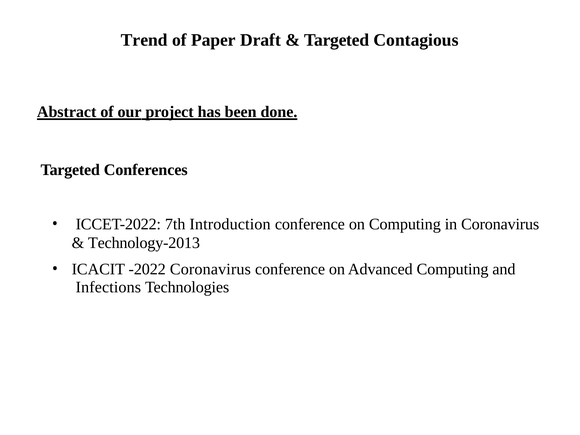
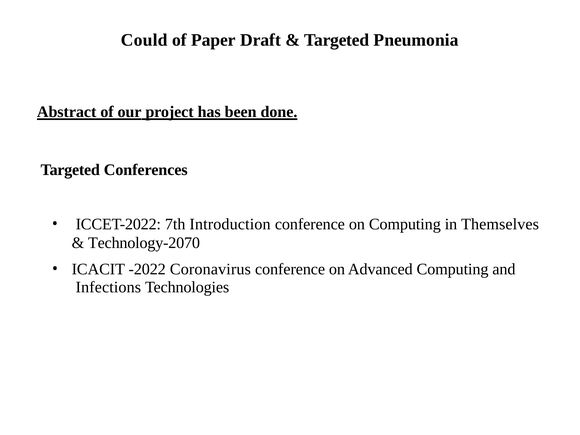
Trend: Trend -> Could
Contagious: Contagious -> Pneumonia
in Coronavirus: Coronavirus -> Themselves
Technology-2013: Technology-2013 -> Technology-2070
